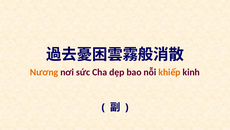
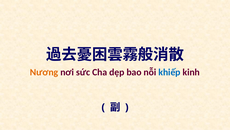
khiếp colour: orange -> blue
